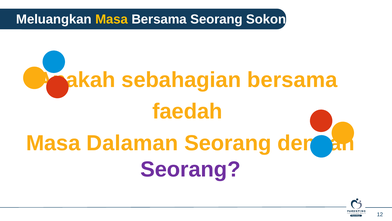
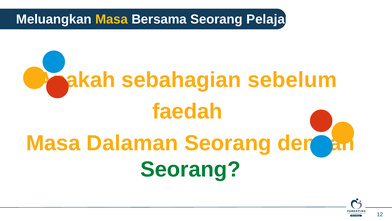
Sokong: Sokong -> Pelajari
sebahagian bersama: bersama -> sebelum
Seorang at (190, 169) colour: purple -> green
